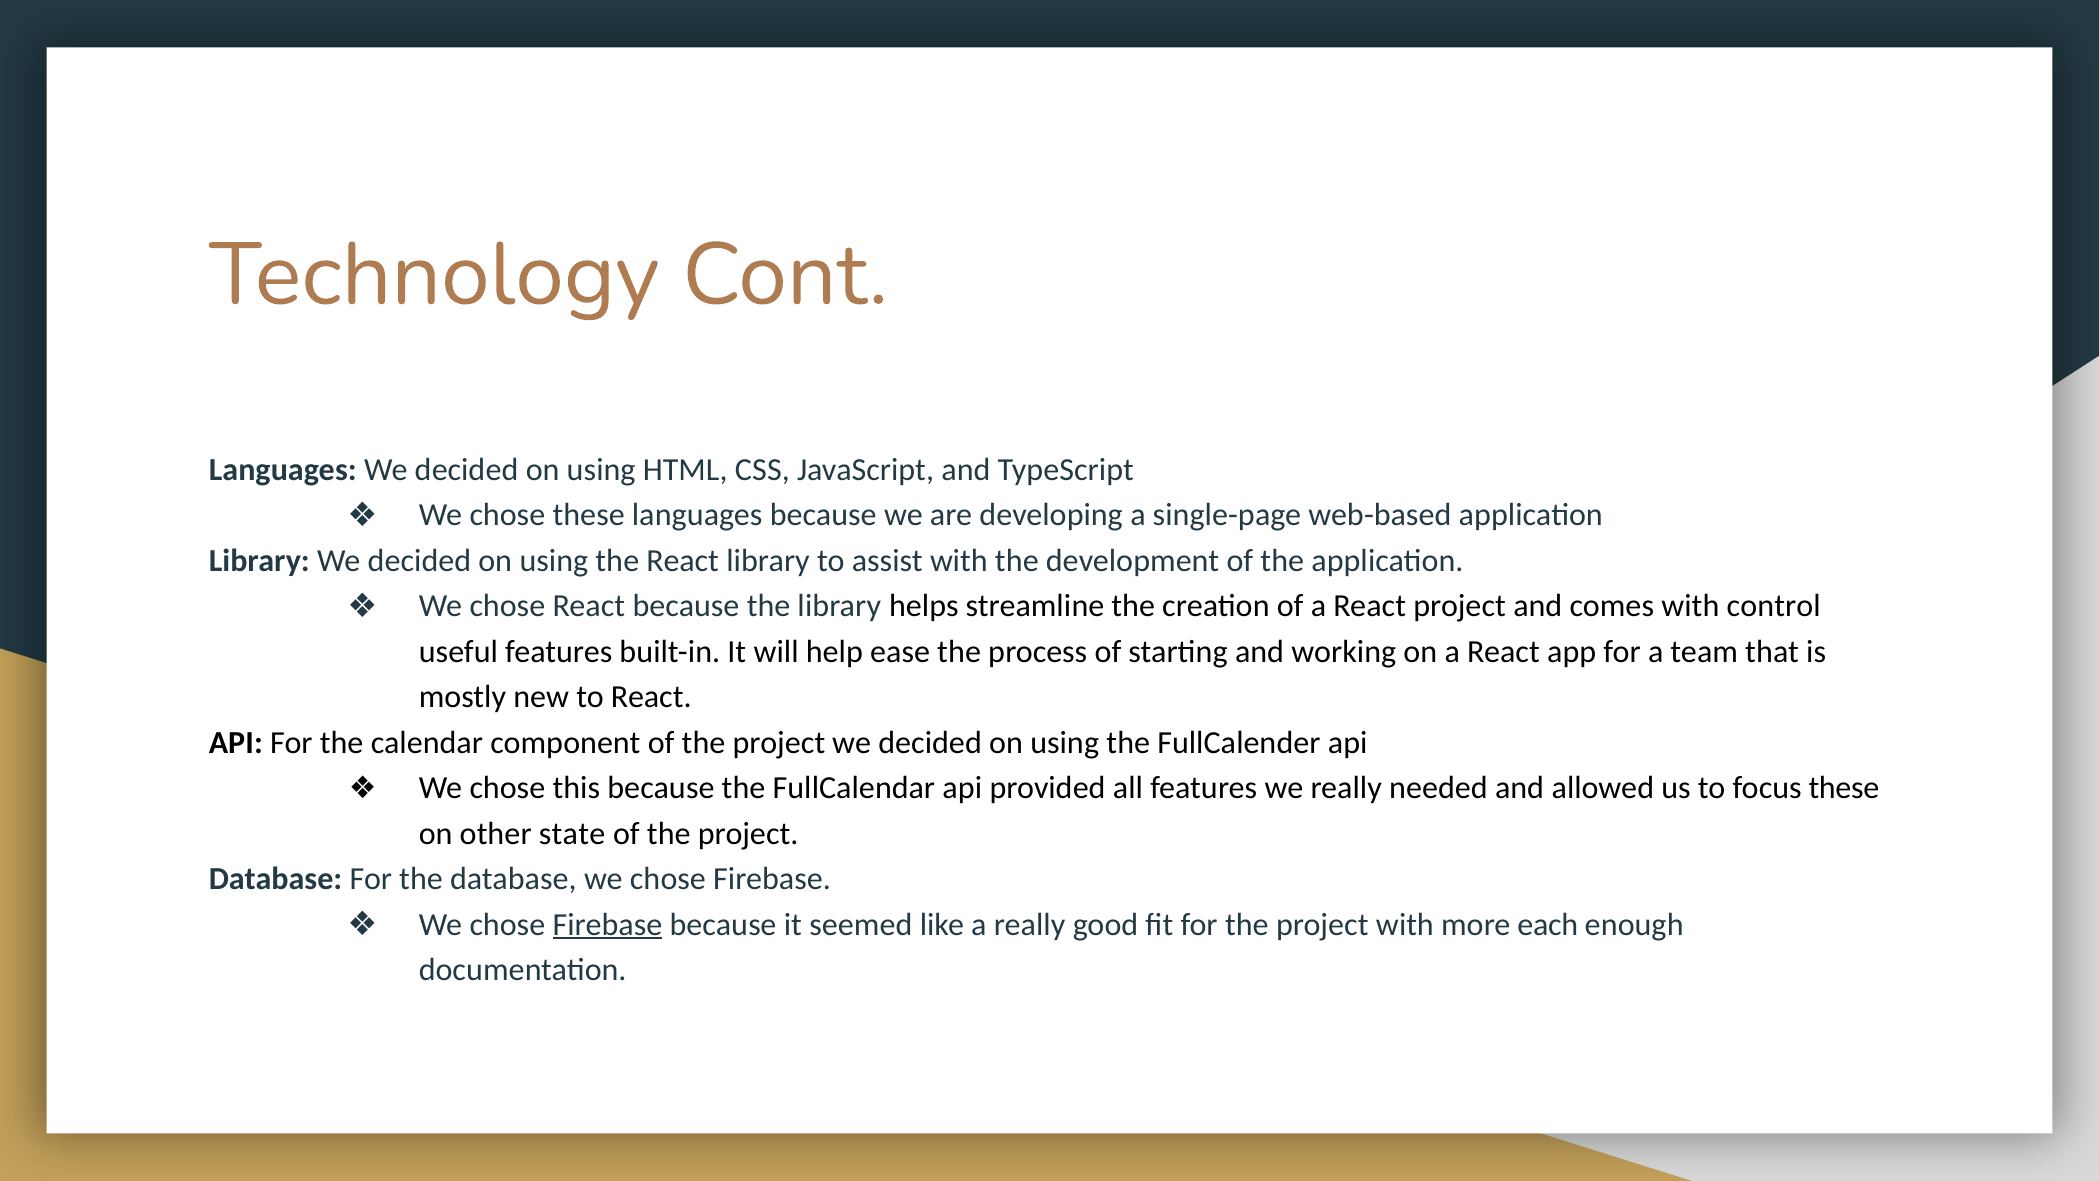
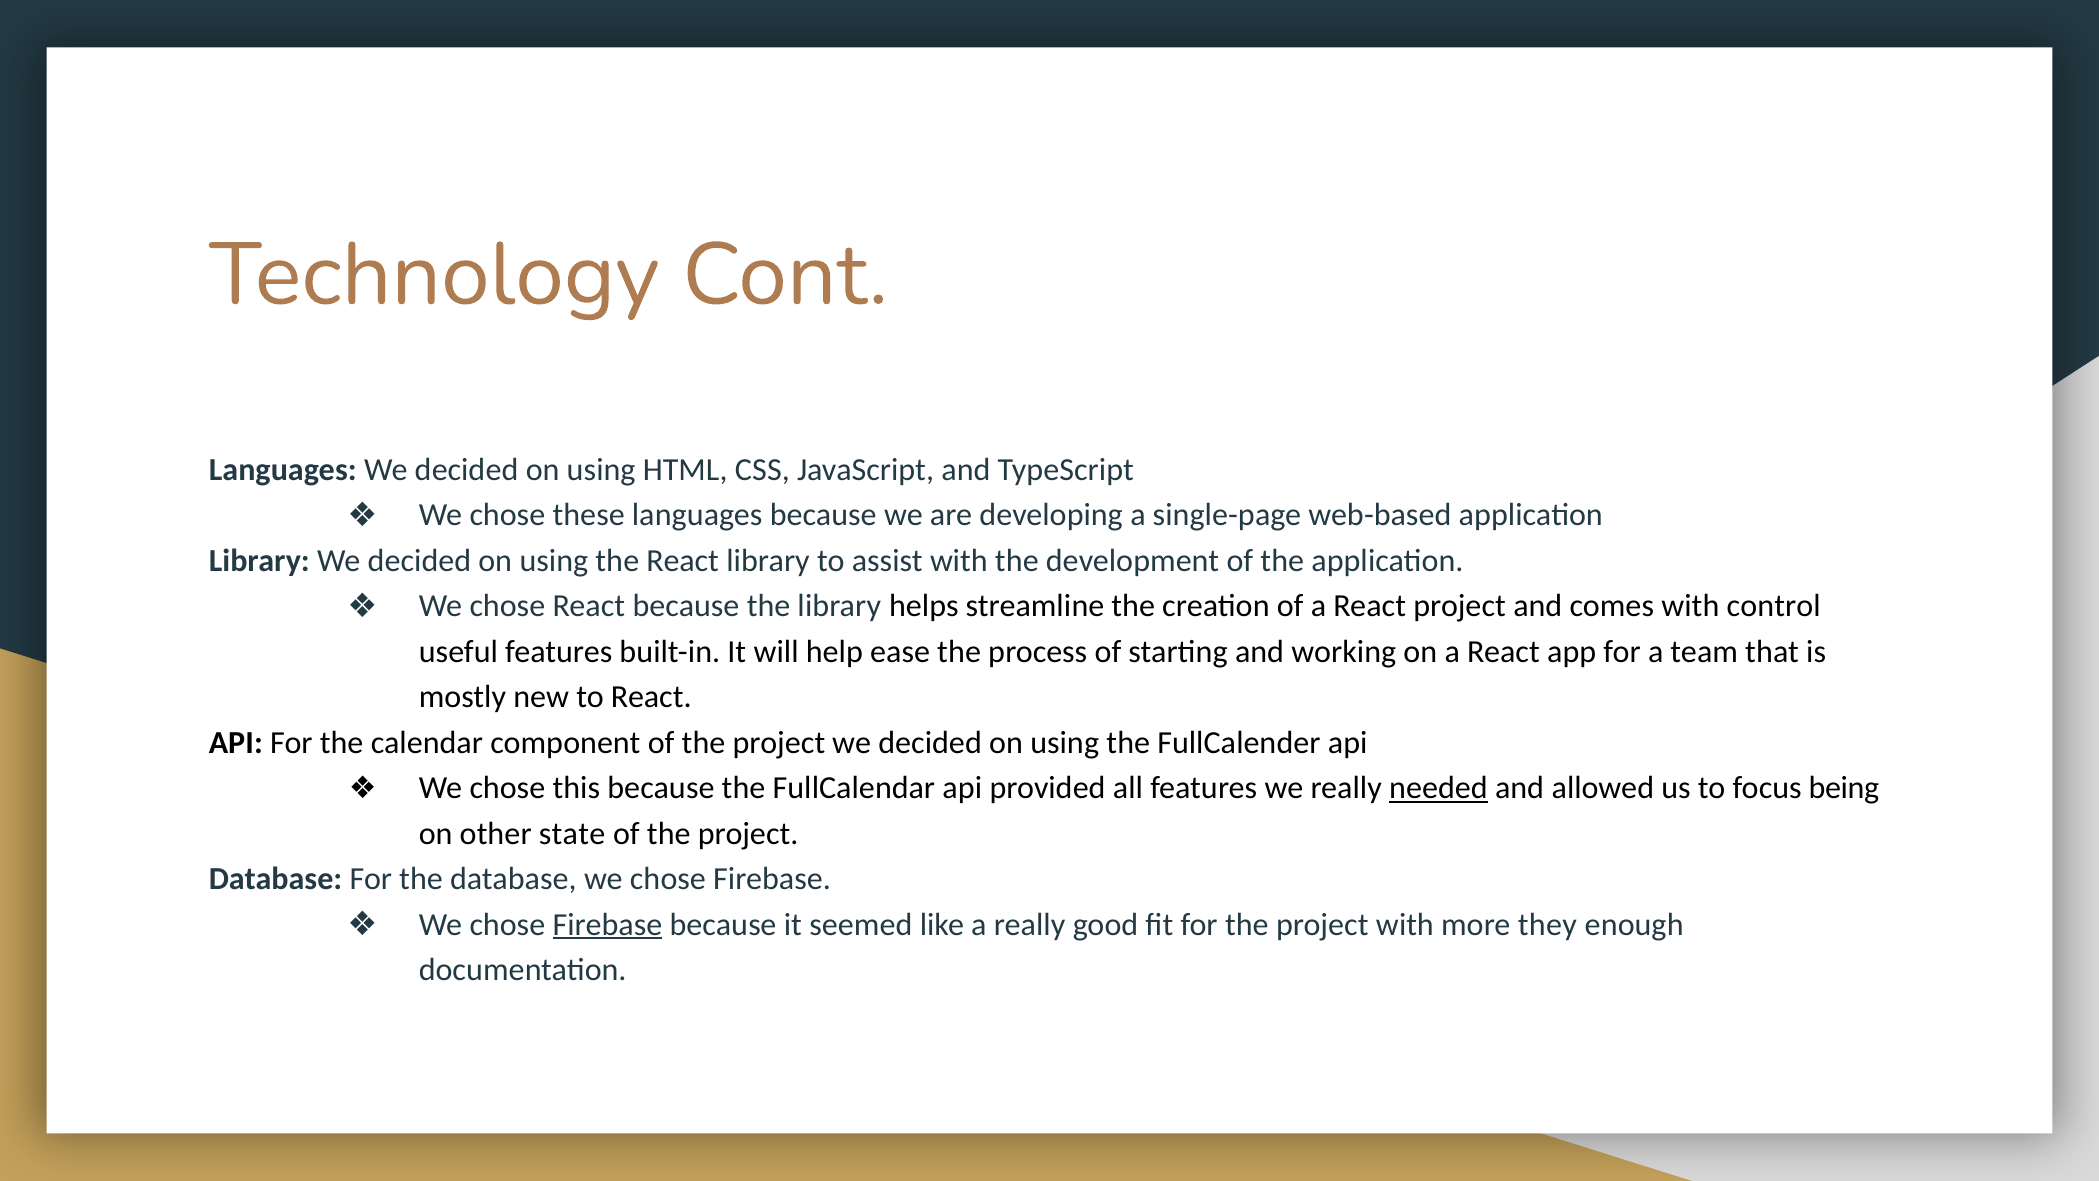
needed underline: none -> present
focus these: these -> being
each: each -> they
